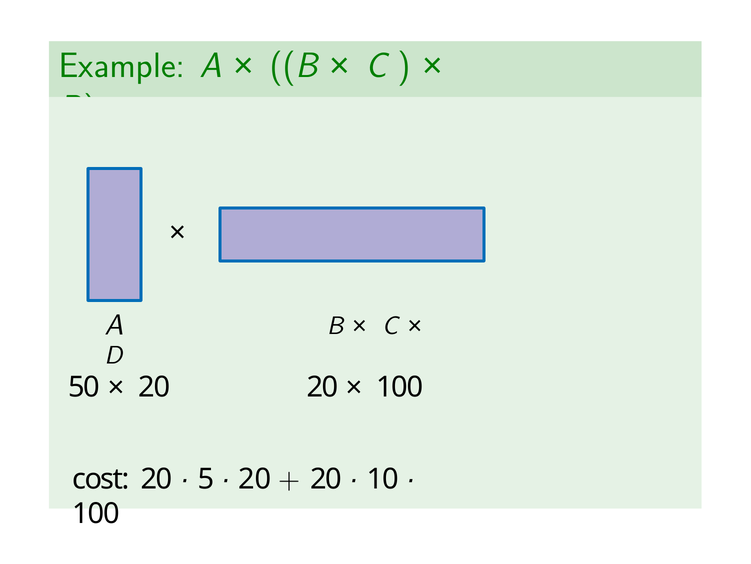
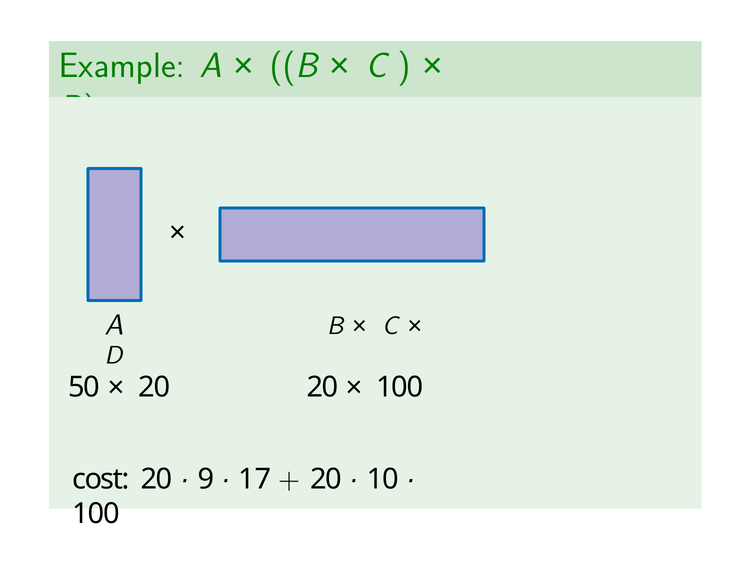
5: 5 -> 9
20 at (255, 479): 20 -> 17
